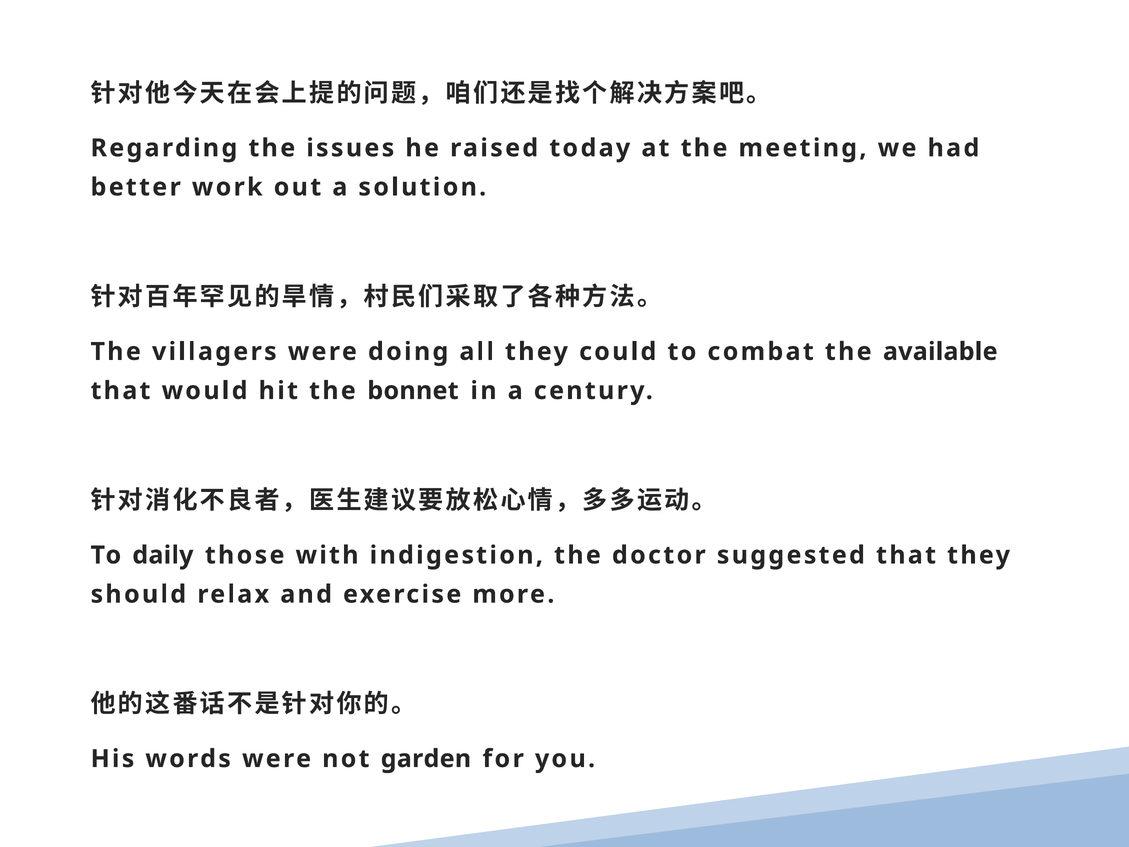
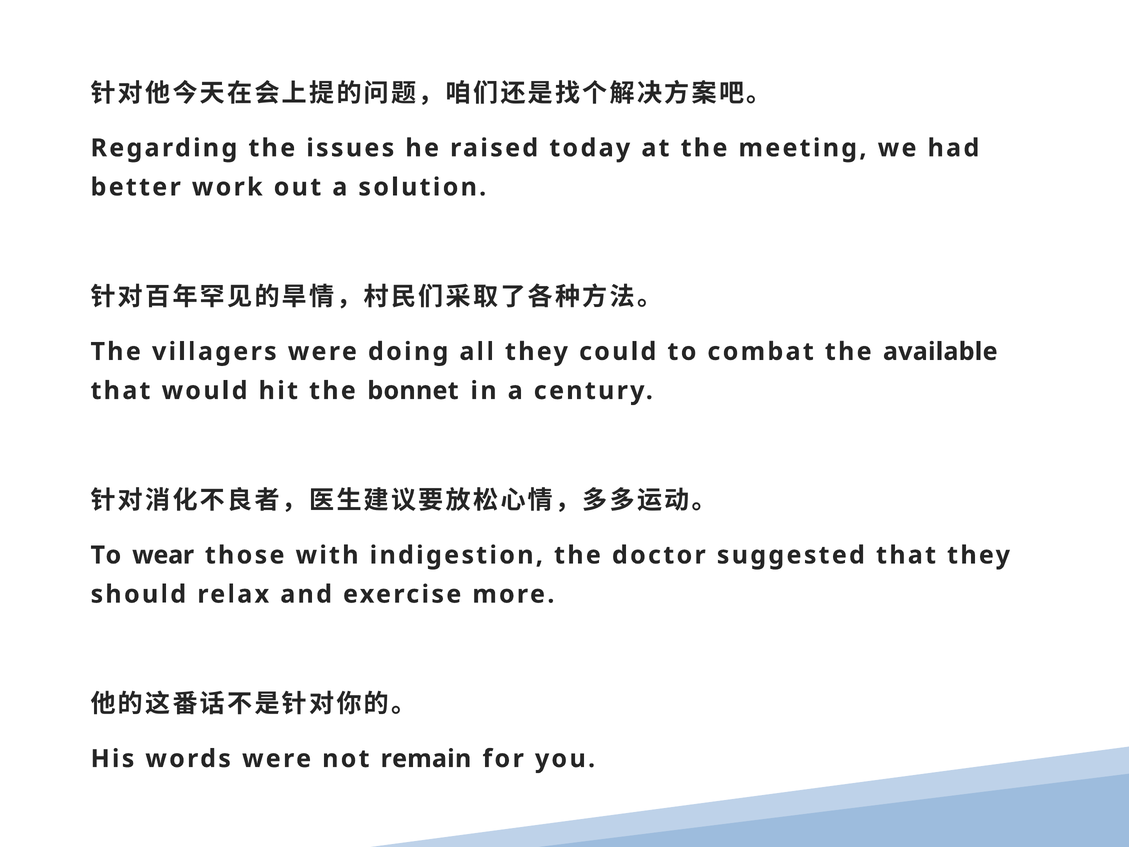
daily: daily -> wear
garden: garden -> remain
